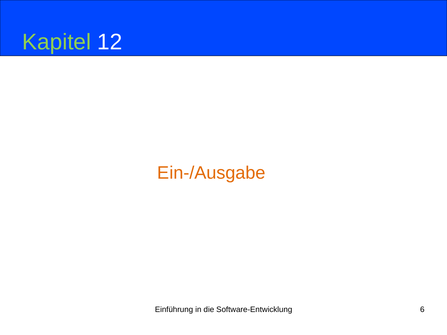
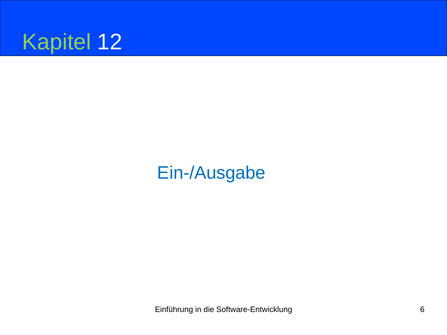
Ein-/Ausgabe colour: orange -> blue
